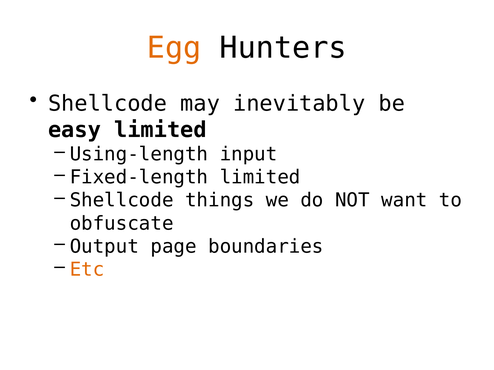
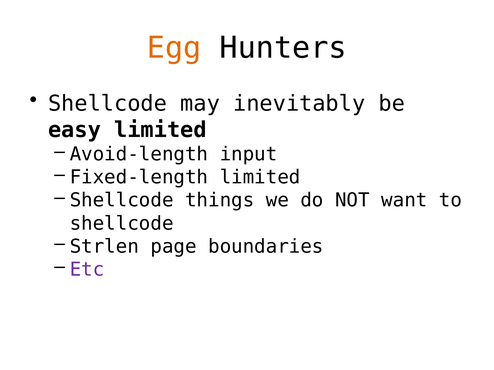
Using-length: Using-length -> Avoid-length
obfuscate at (122, 224): obfuscate -> shellcode
Output: Output -> Strlen
Etc colour: orange -> purple
